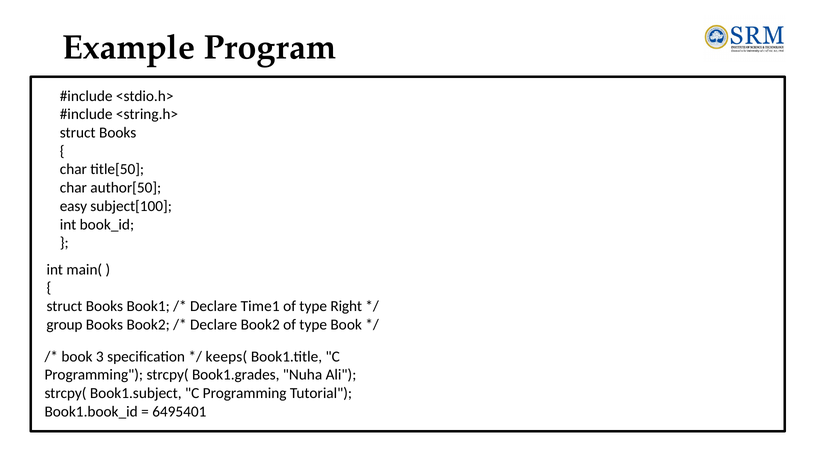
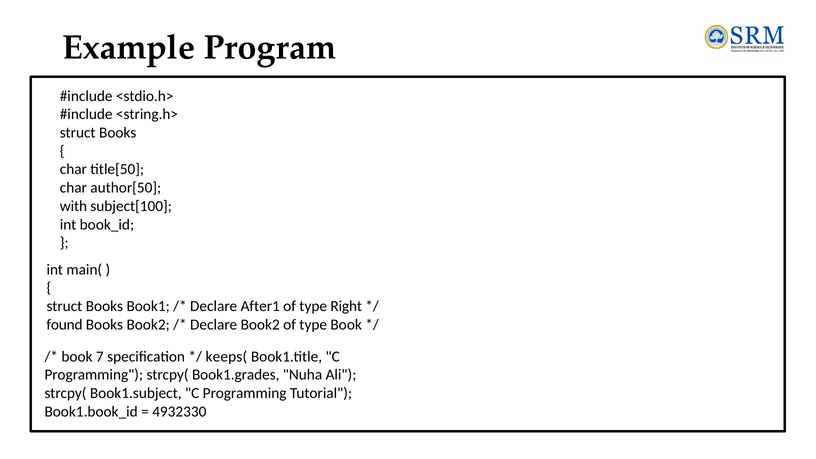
easy: easy -> with
Time1: Time1 -> After1
group: group -> found
3: 3 -> 7
6495401: 6495401 -> 4932330
